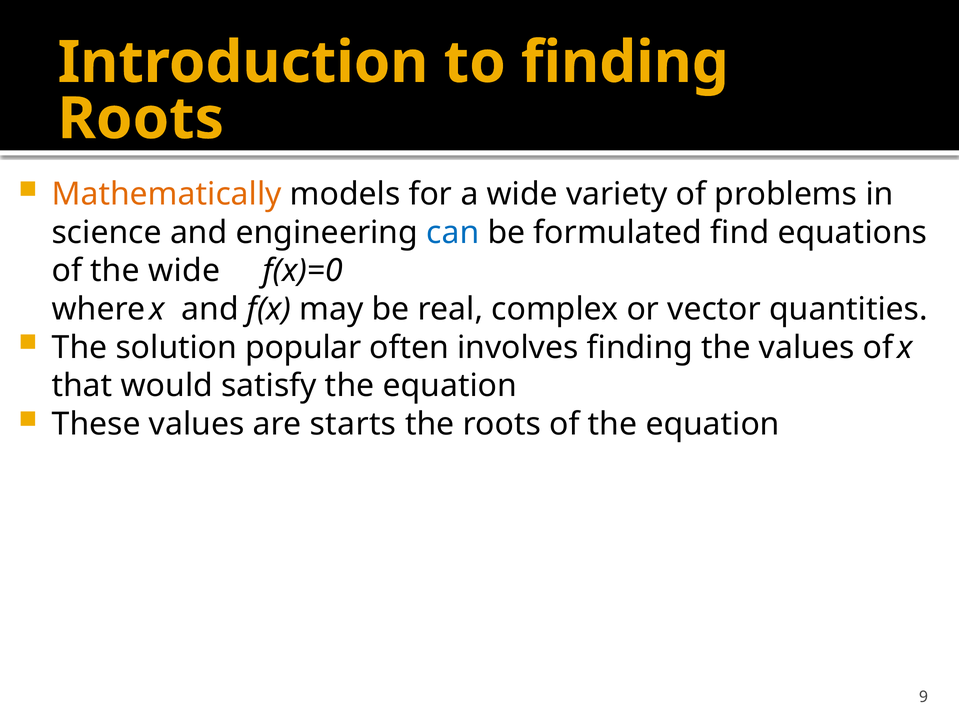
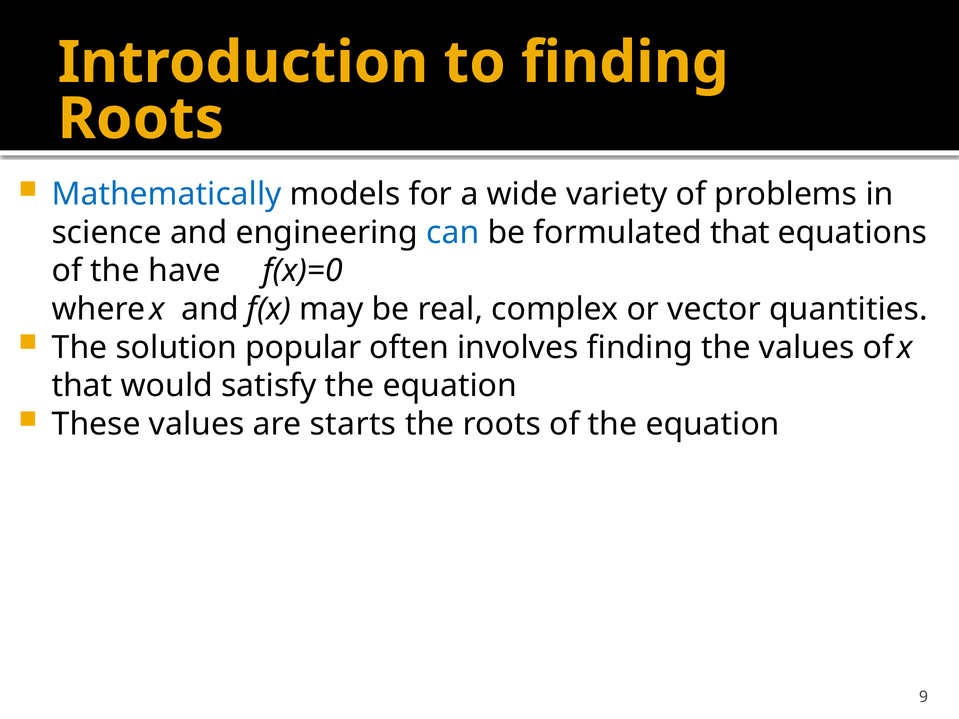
Mathematically colour: orange -> blue
formulated find: find -> that
the wide: wide -> have
